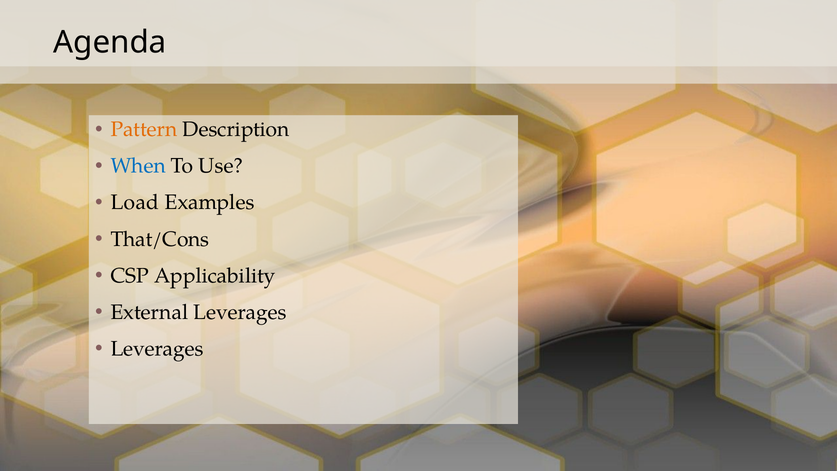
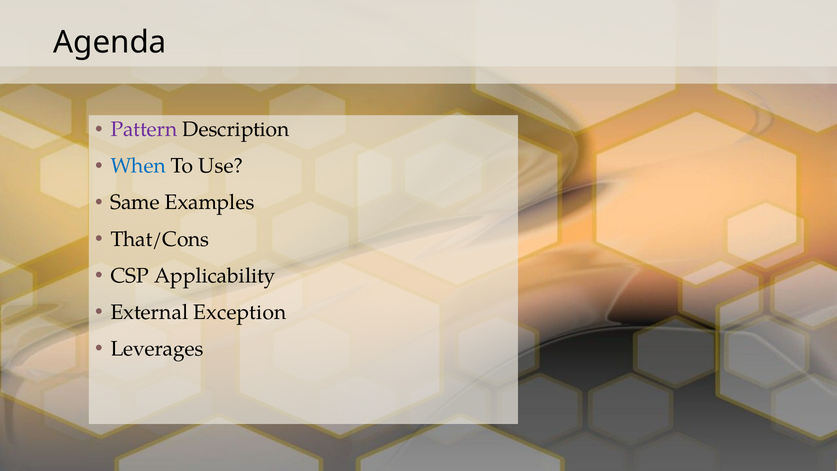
Pattern colour: orange -> purple
Load: Load -> Same
External Leverages: Leverages -> Exception
